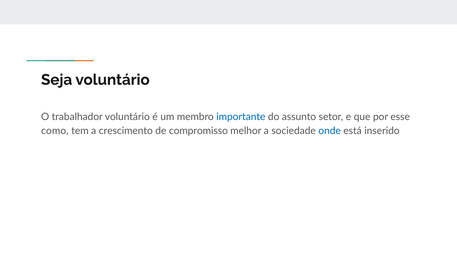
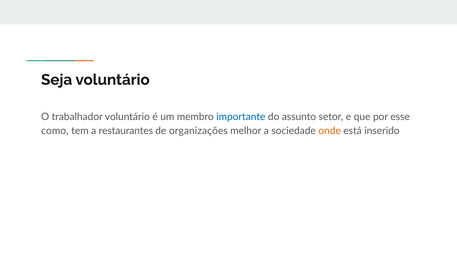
crescimento: crescimento -> restaurantes
compromisso: compromisso -> organizações
onde colour: blue -> orange
